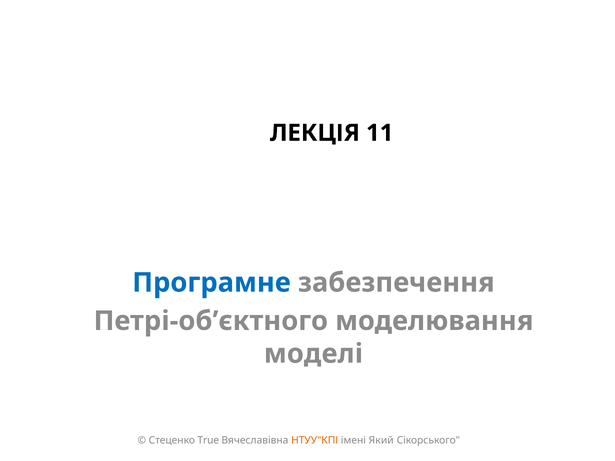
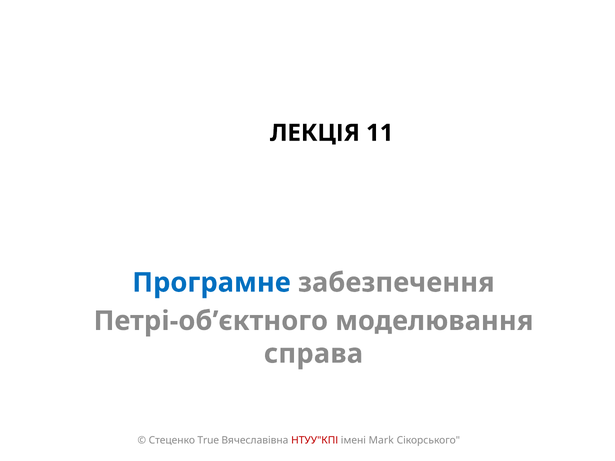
моделі: моделі -> справа
НТУУ"КПІ colour: orange -> red
Який: Який -> Mark
